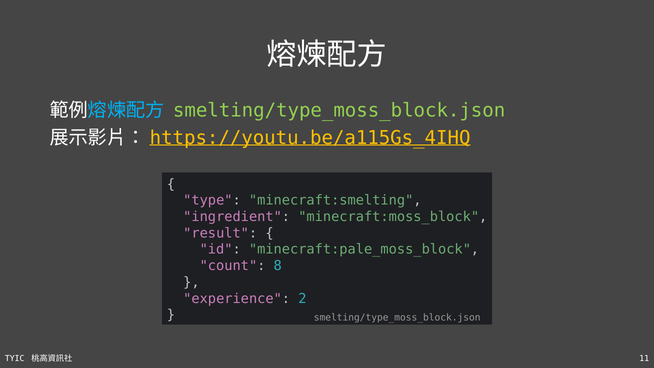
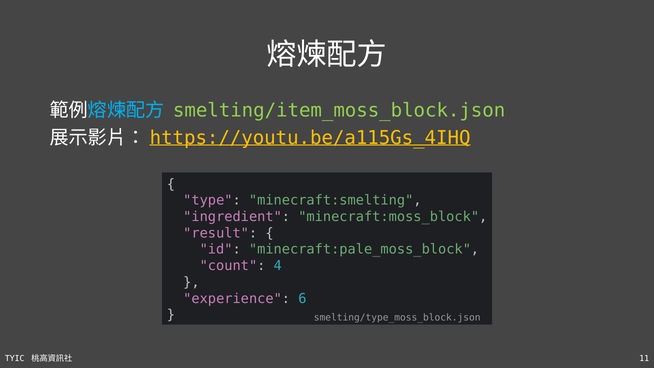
smelting/type_moss_block.json at (339, 111): smelting/type_moss_block.json -> smelting/item_moss_block.json
8: 8 -> 4
2: 2 -> 6
